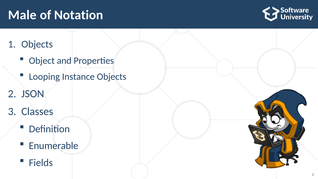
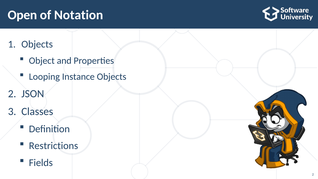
Male: Male -> Open
Enumerable: Enumerable -> Restrictions
